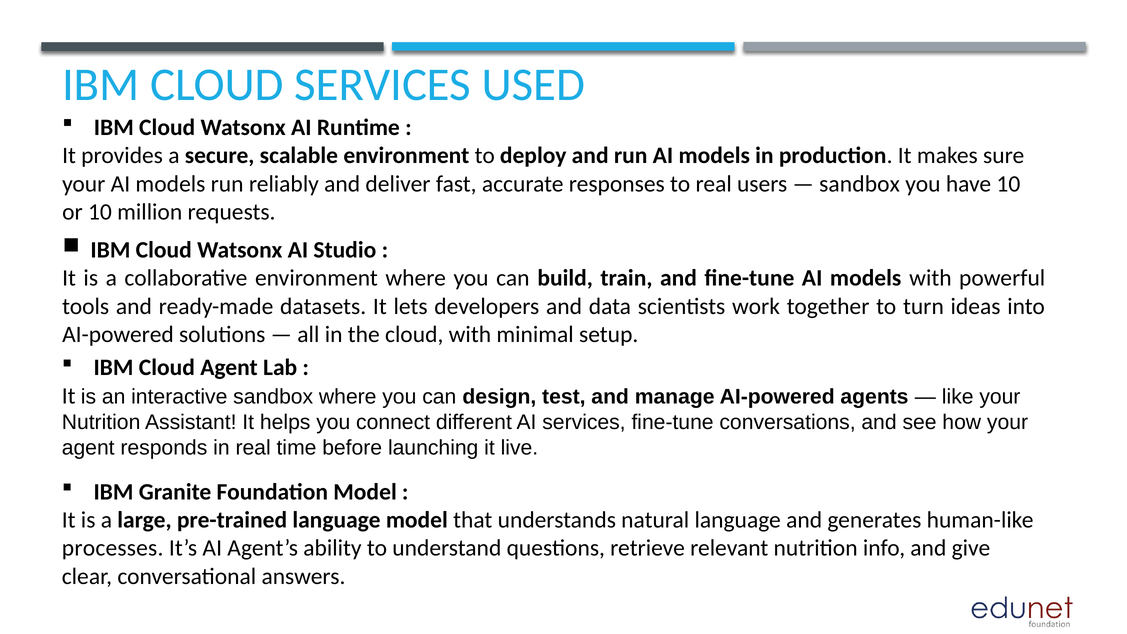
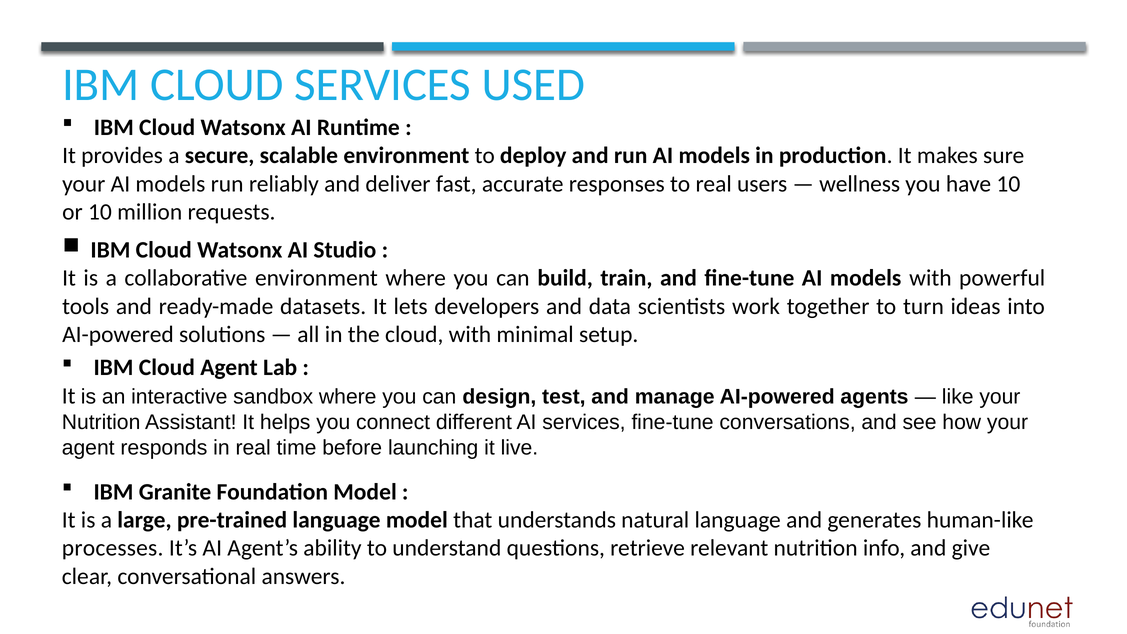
sandbox at (860, 184): sandbox -> wellness
